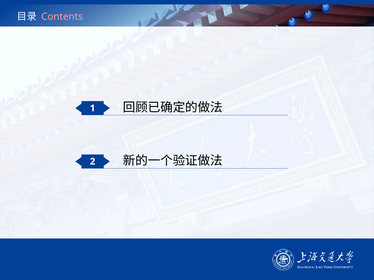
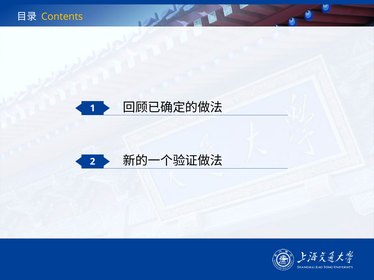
Contents colour: pink -> yellow
